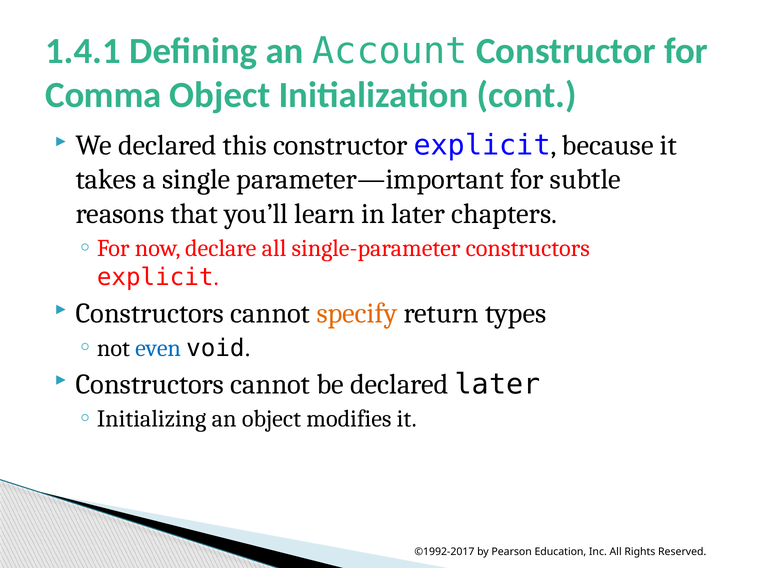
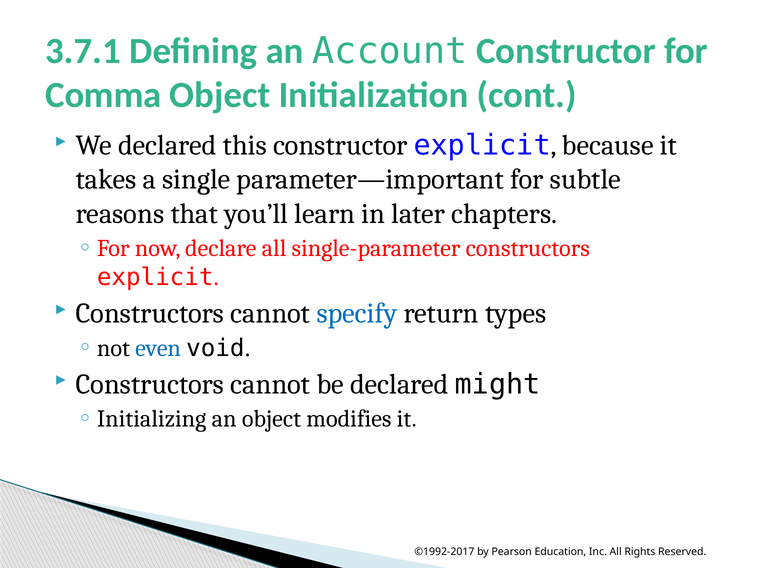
1.4.1: 1.4.1 -> 3.7.1
specify colour: orange -> blue
declared later: later -> might
